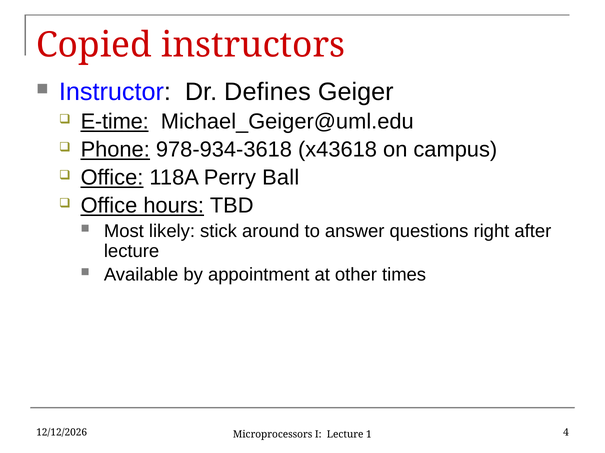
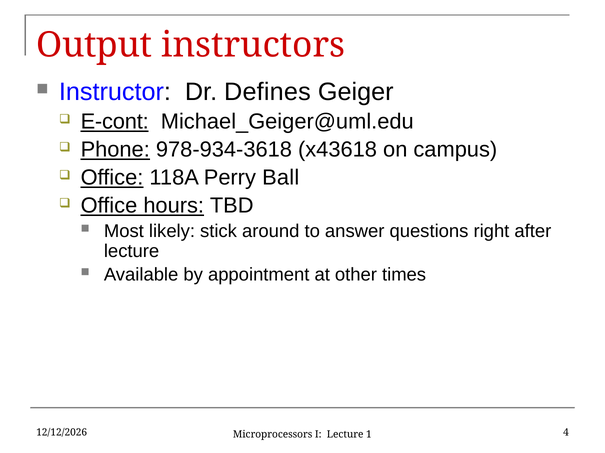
Copied: Copied -> Output
E-time: E-time -> E-cont
